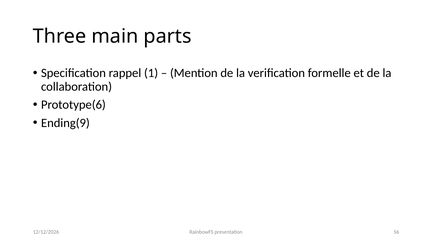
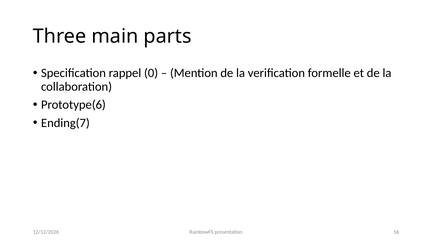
1: 1 -> 0
Ending(9: Ending(9 -> Ending(7
